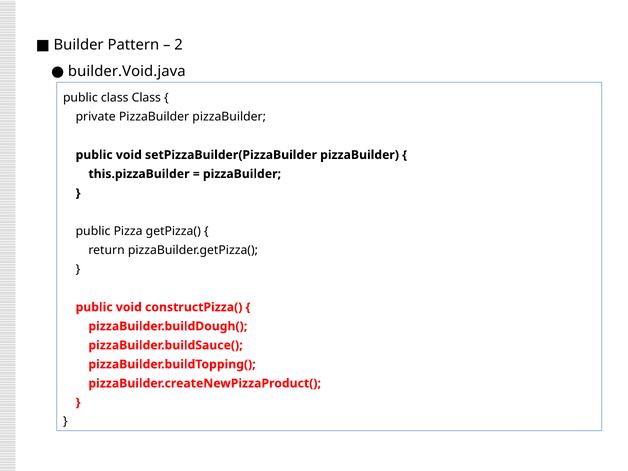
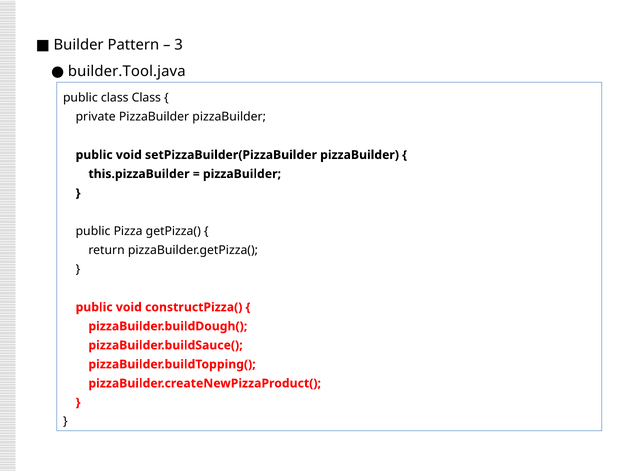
2: 2 -> 3
builder.Void.java: builder.Void.java -> builder.Tool.java
